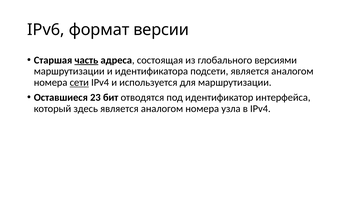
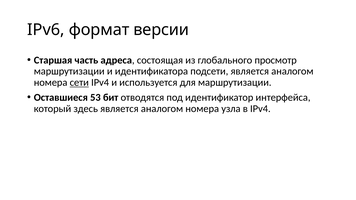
часть underline: present -> none
версиями: версиями -> просмотр
23: 23 -> 53
